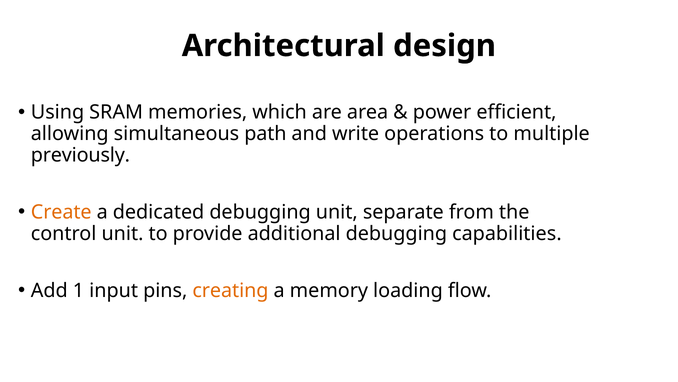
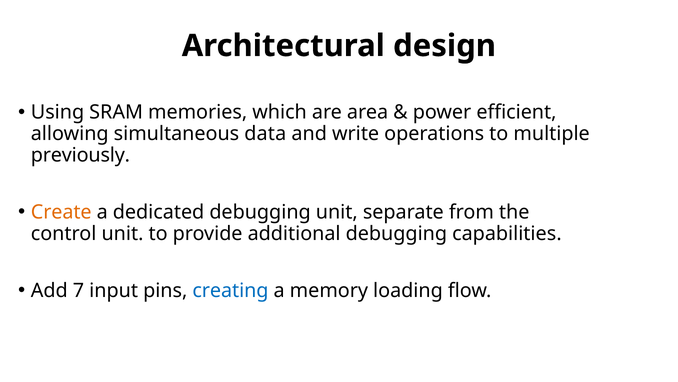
path: path -> data
1: 1 -> 7
creating colour: orange -> blue
